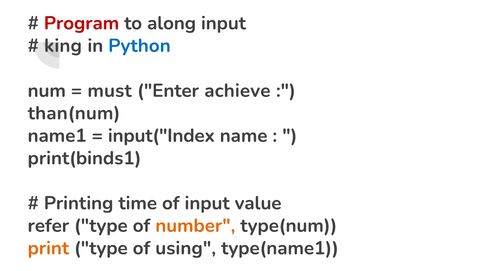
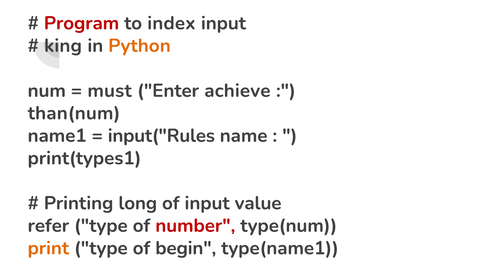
along: along -> index
Python colour: blue -> orange
input("Index: input("Index -> input("Rules
print(binds1: print(binds1 -> print(types1
time: time -> long
number colour: orange -> red
using: using -> begin
